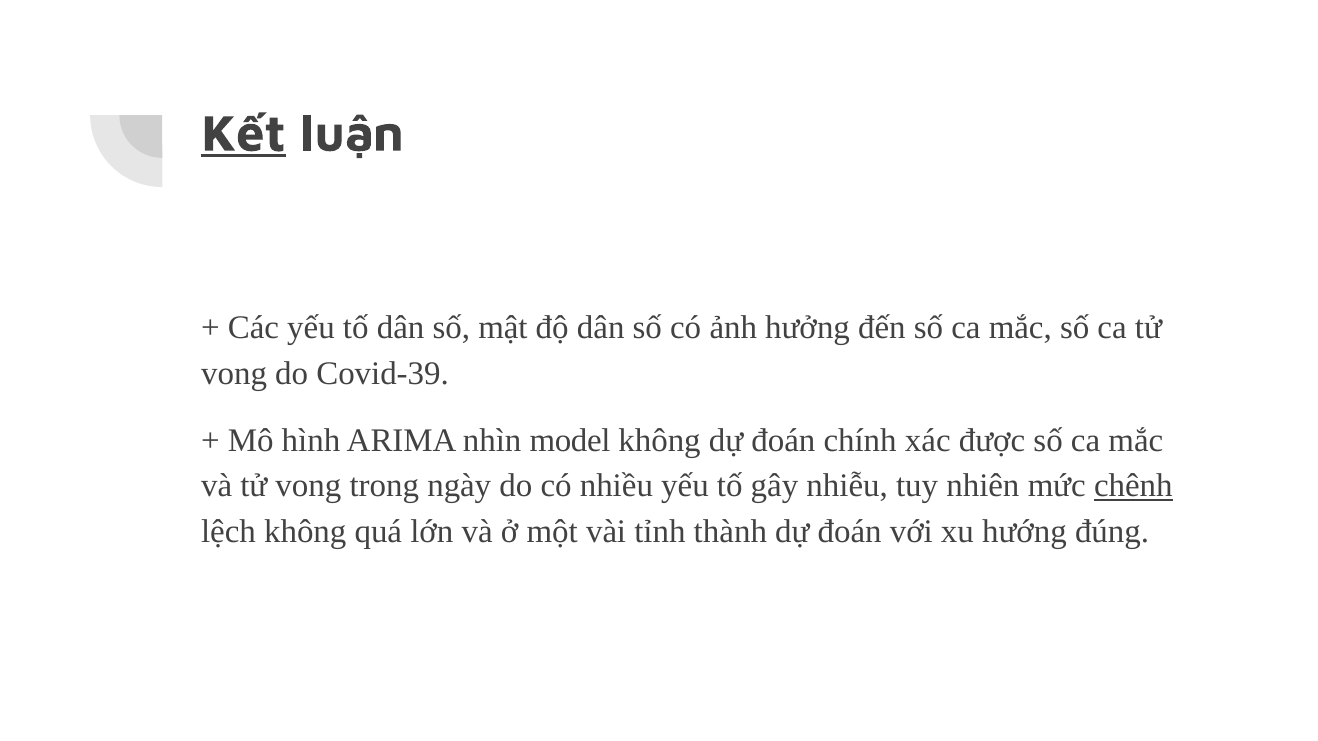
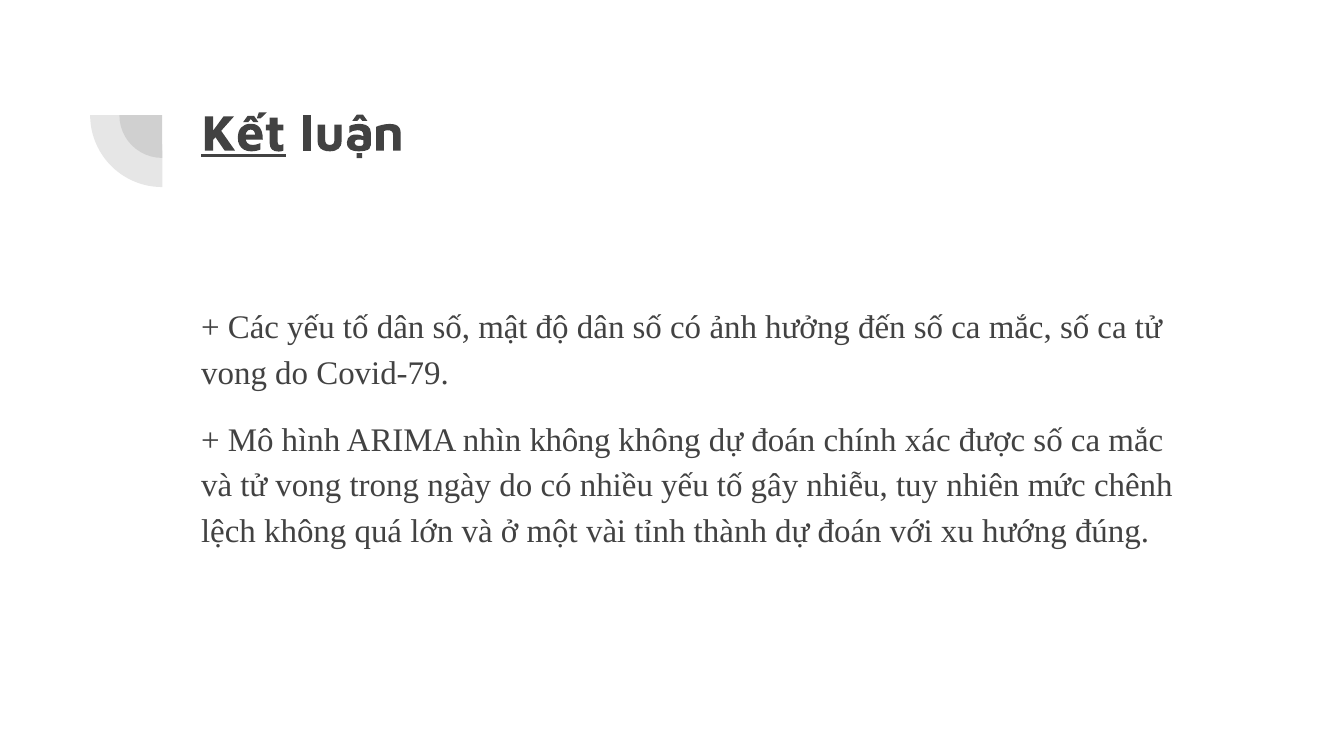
Covid-39: Covid-39 -> Covid-79
nhìn model: model -> không
chênh underline: present -> none
